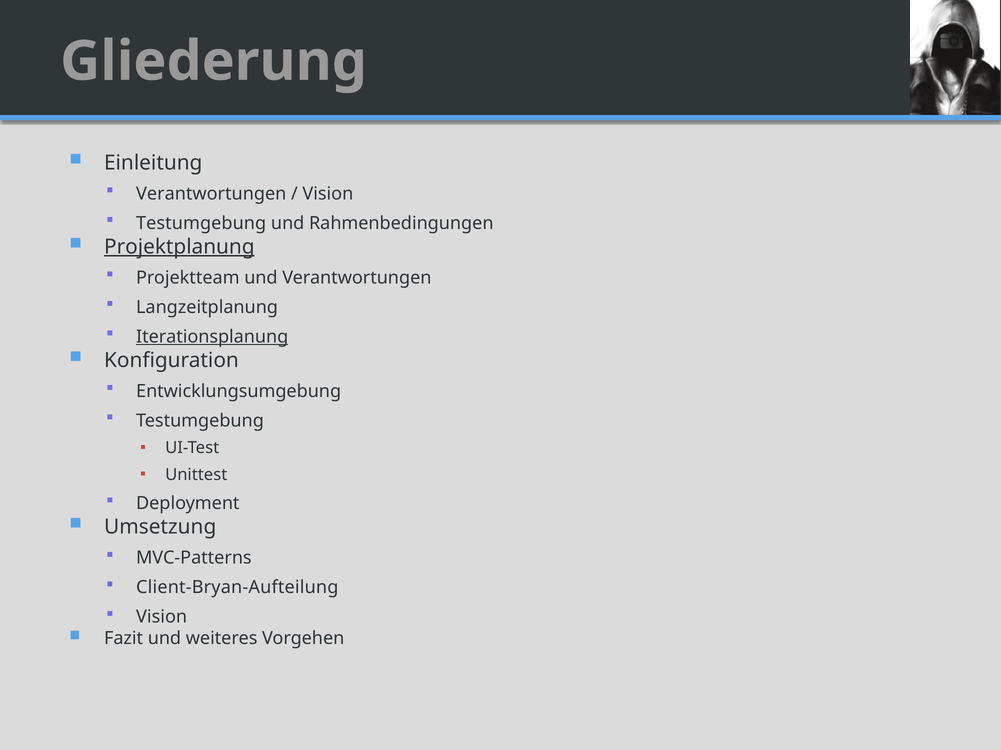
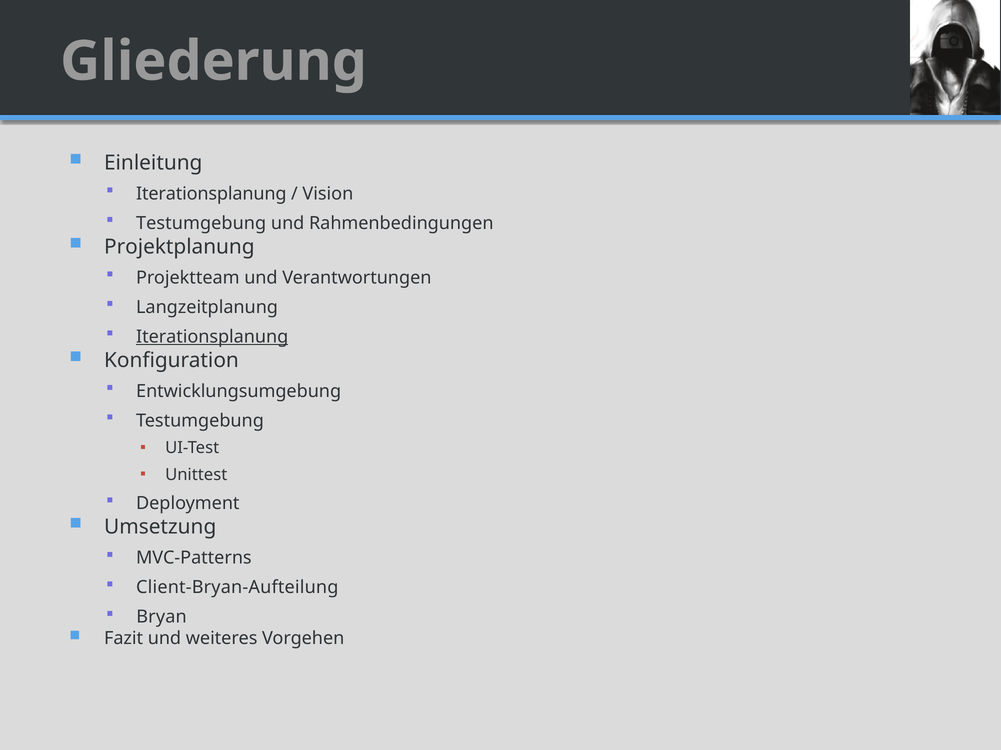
Verantwortungen at (211, 194): Verantwortungen -> Iterationsplanung
Projektplanung underline: present -> none
Vision at (162, 617): Vision -> Bryan
